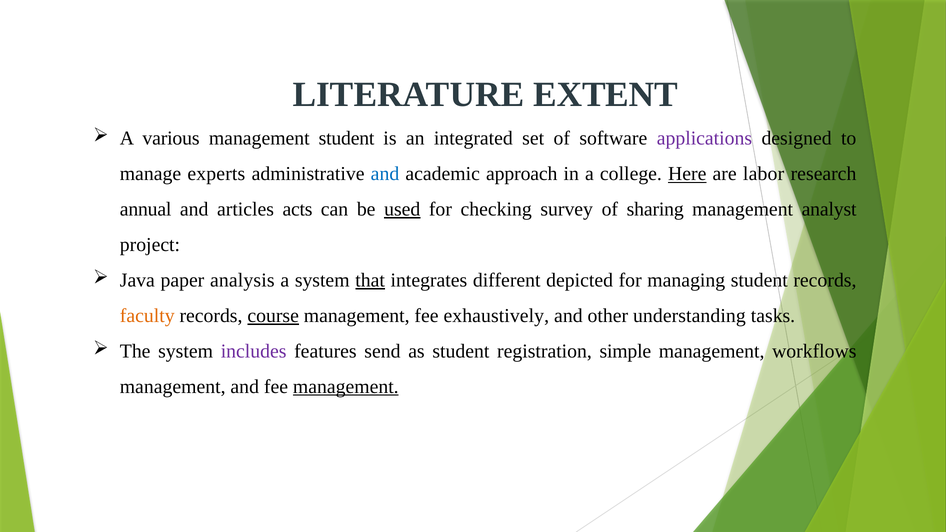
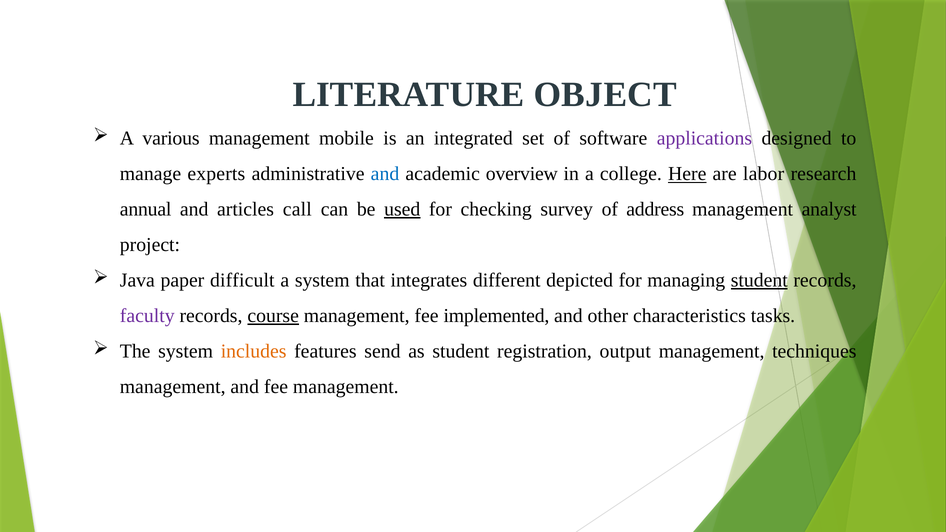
EXTENT: EXTENT -> OBJECT
management student: student -> mobile
approach: approach -> overview
acts: acts -> call
sharing: sharing -> address
analysis: analysis -> difficult
that underline: present -> none
student at (759, 280) underline: none -> present
faculty colour: orange -> purple
exhaustively: exhaustively -> implemented
understanding: understanding -> characteristics
includes colour: purple -> orange
simple: simple -> output
workflows: workflows -> techniques
management at (346, 387) underline: present -> none
